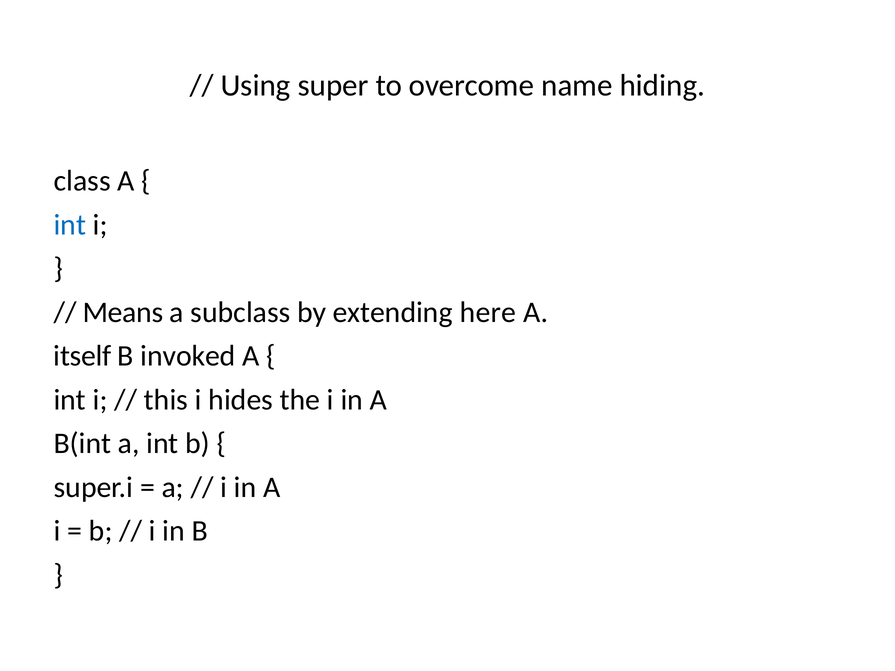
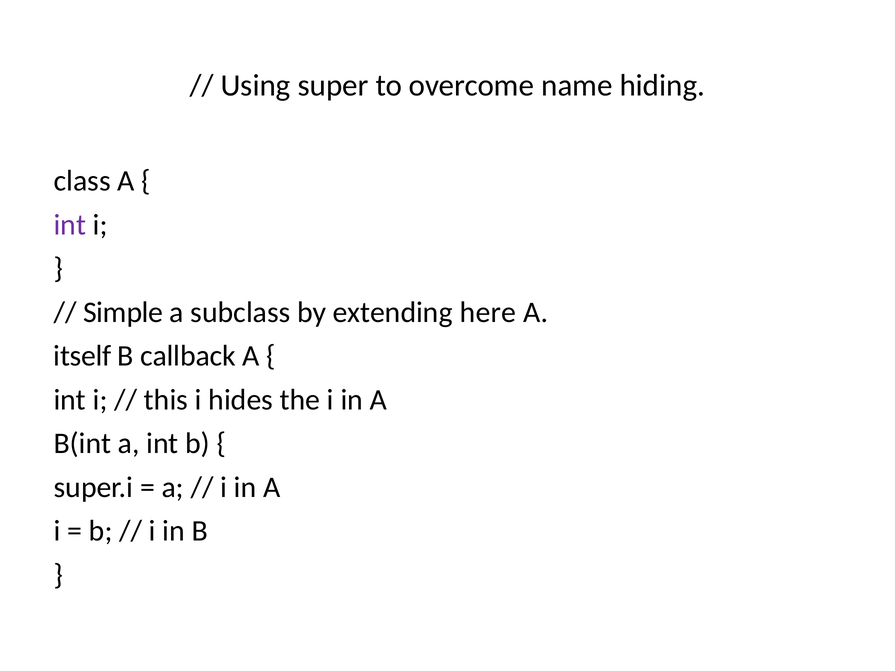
int at (70, 225) colour: blue -> purple
Means: Means -> Simple
invoked: invoked -> callback
